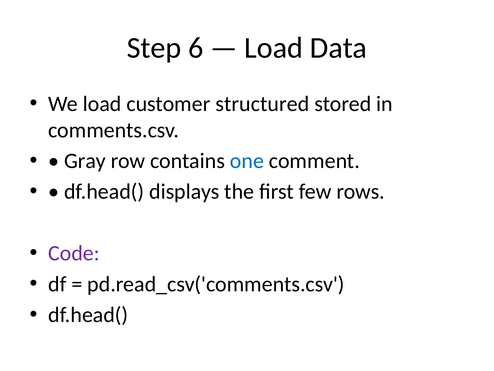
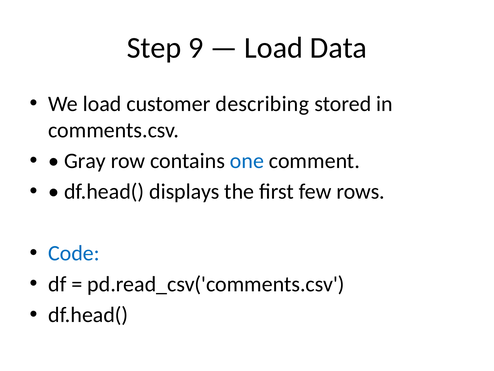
6: 6 -> 9
structured: structured -> describing
Code colour: purple -> blue
